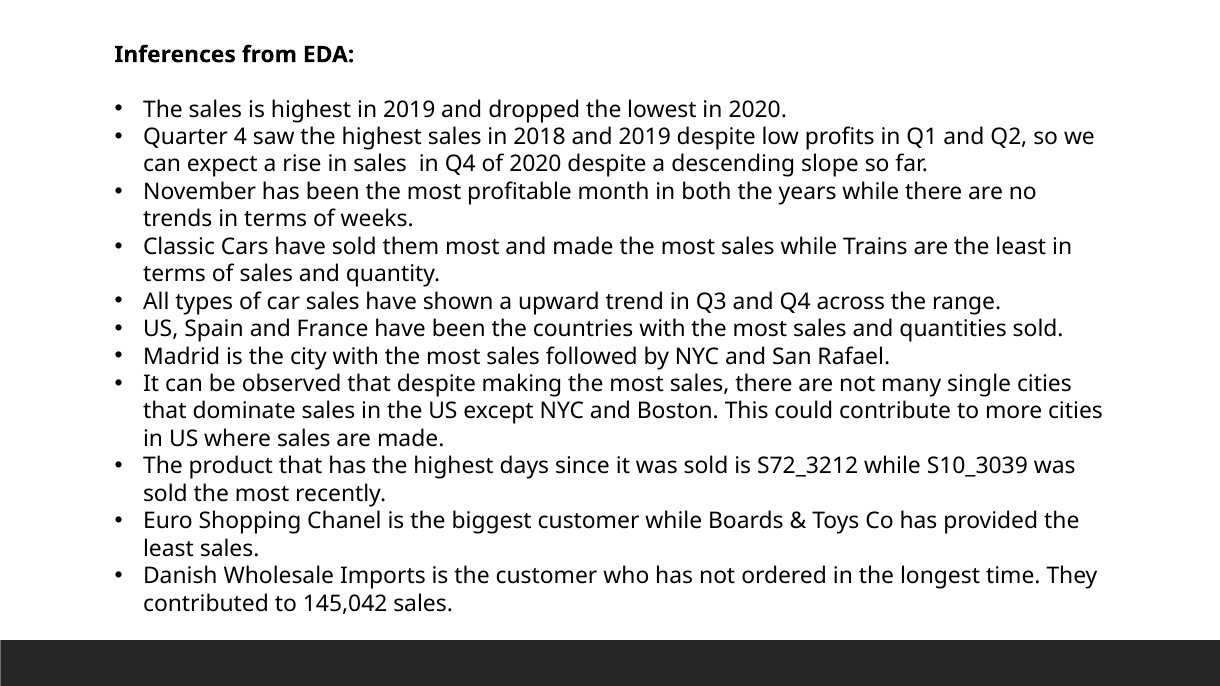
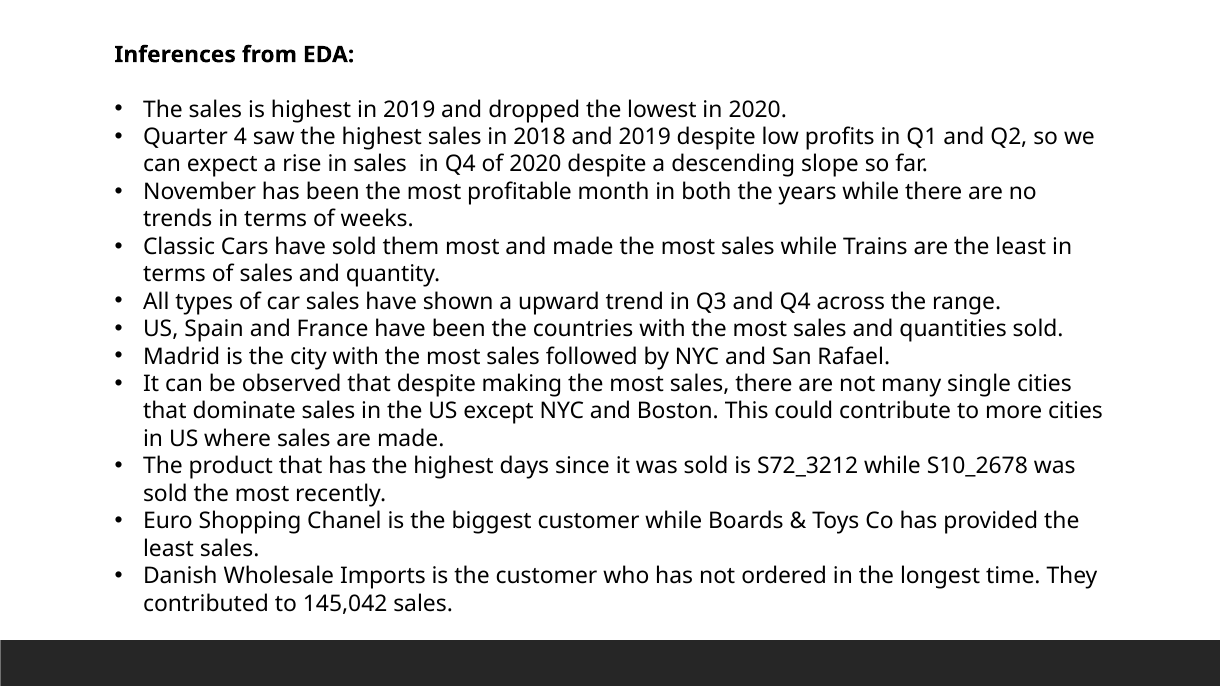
S10_3039: S10_3039 -> S10_2678
